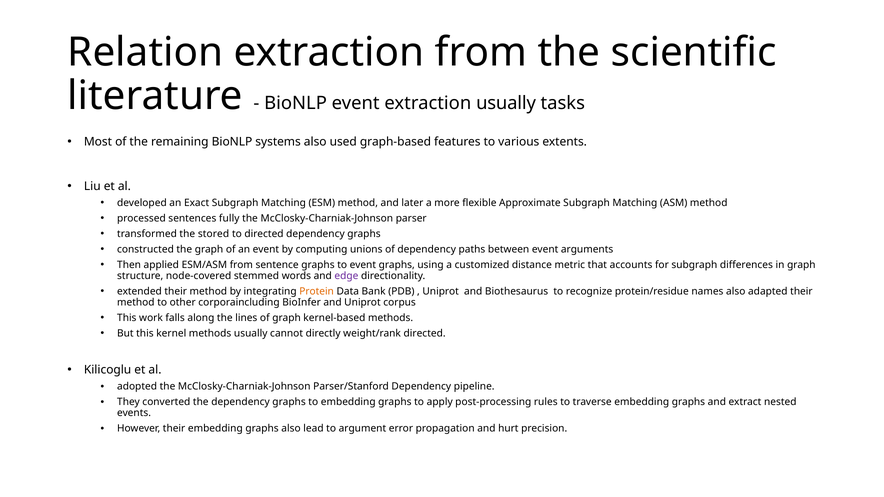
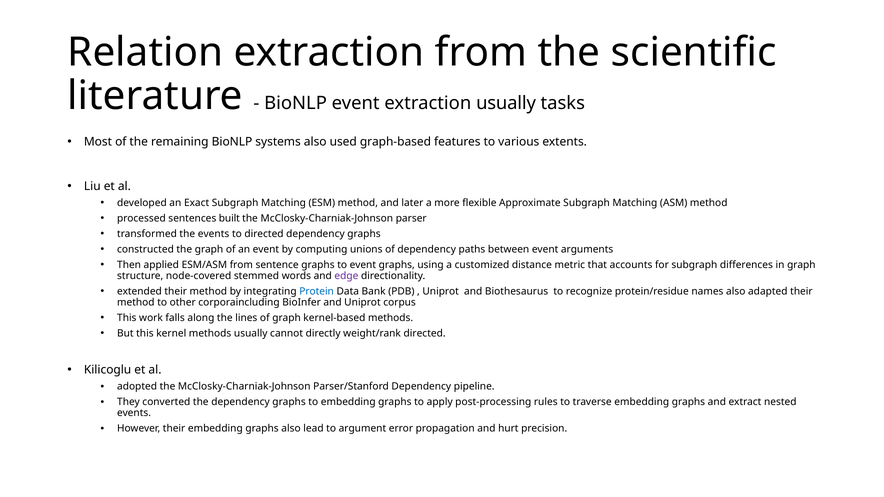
fully: fully -> built
the stored: stored -> events
Protein colour: orange -> blue
